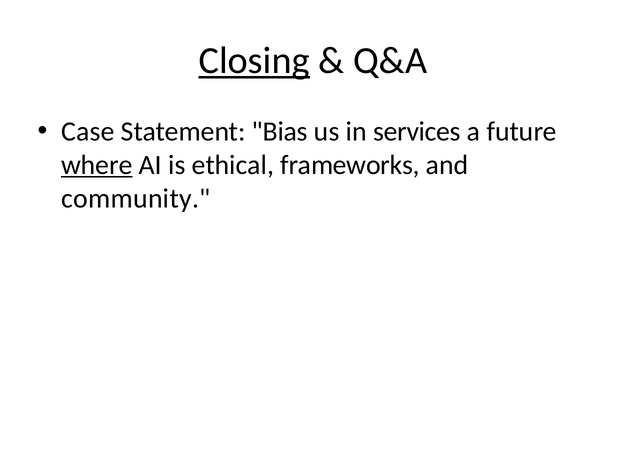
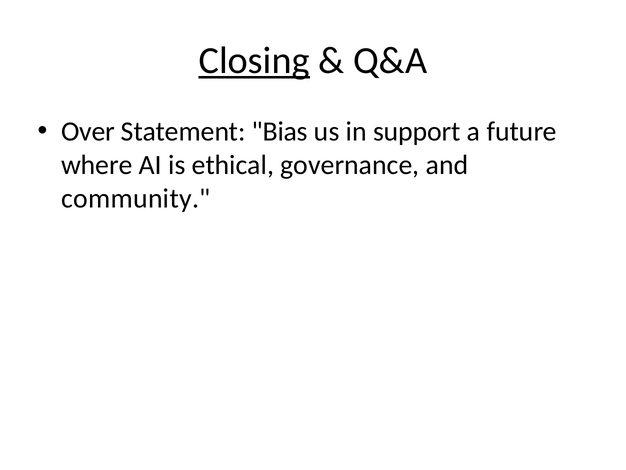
Case: Case -> Over
services: services -> support
where underline: present -> none
frameworks: frameworks -> governance
